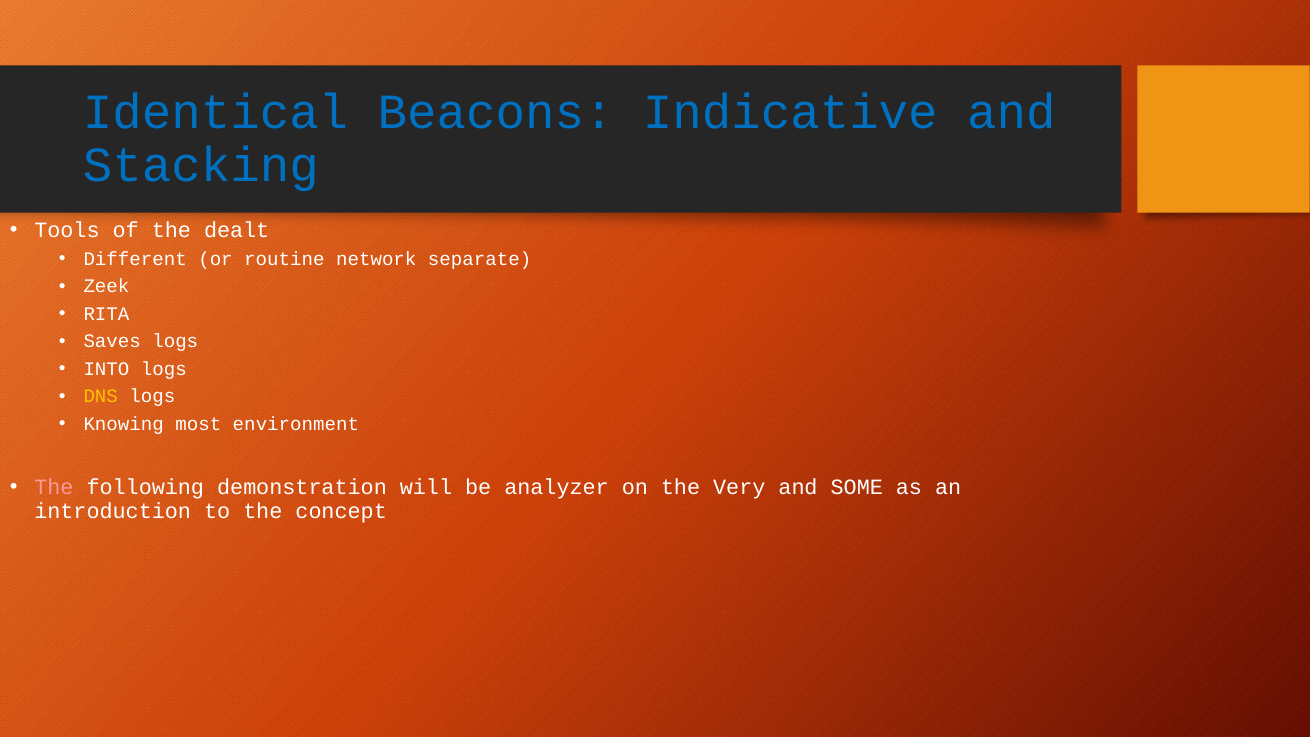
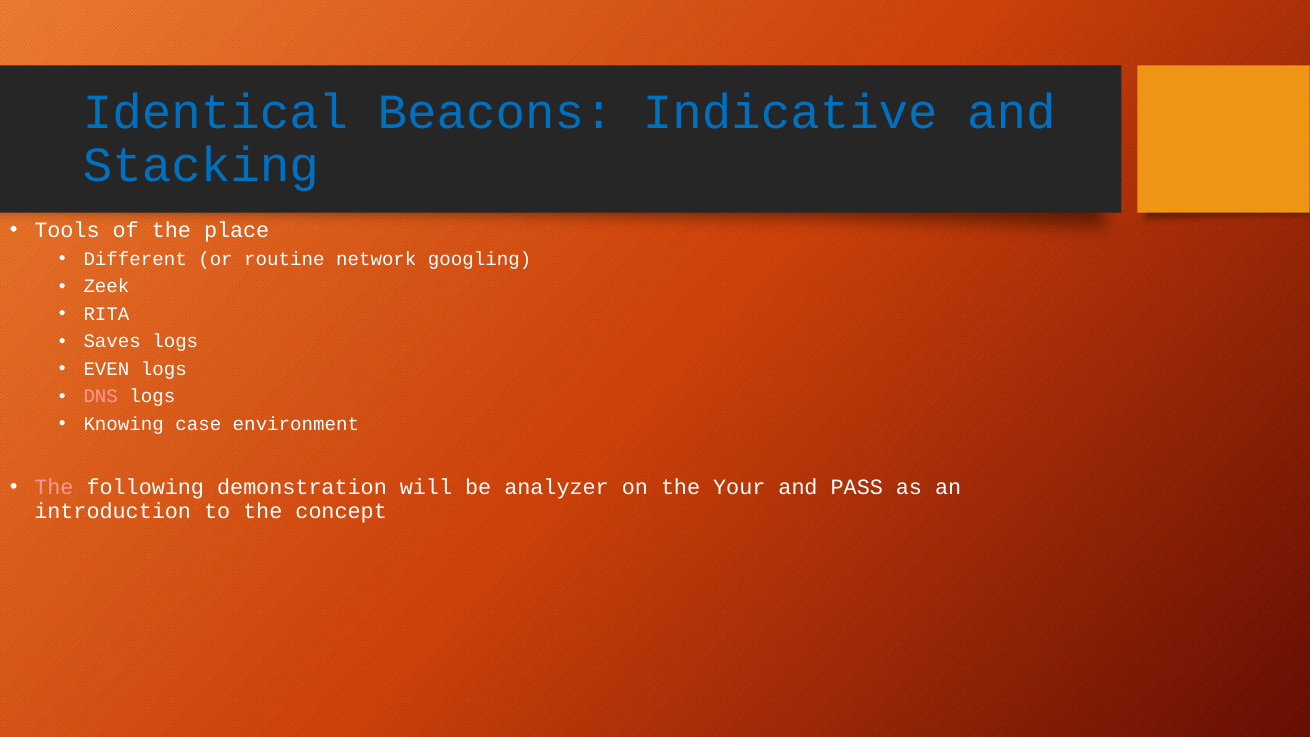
dealt: dealt -> place
separate: separate -> googling
INTO: INTO -> EVEN
DNS colour: yellow -> pink
most: most -> case
Very: Very -> Your
SOME: SOME -> PASS
